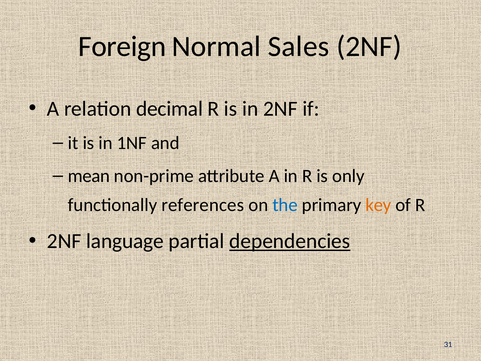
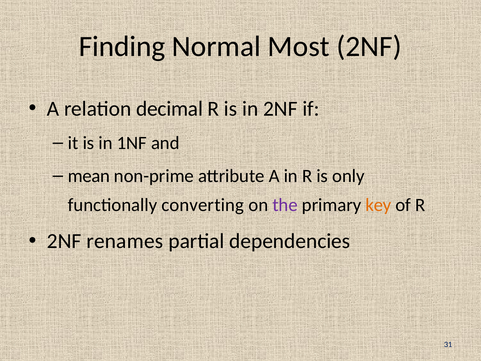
Foreign: Foreign -> Finding
Sales: Sales -> Most
references: references -> converting
the colour: blue -> purple
language: language -> renames
dependencies underline: present -> none
